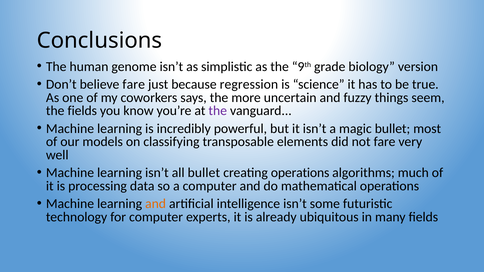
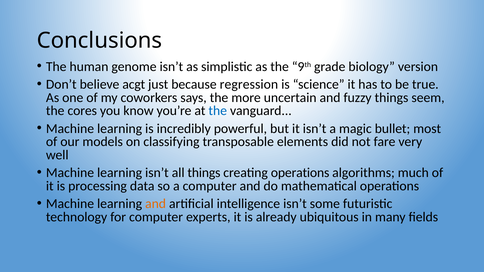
believe fare: fare -> acgt
the fields: fields -> cores
the at (218, 111) colour: purple -> blue
all bullet: bullet -> things
